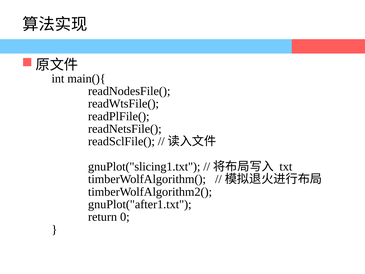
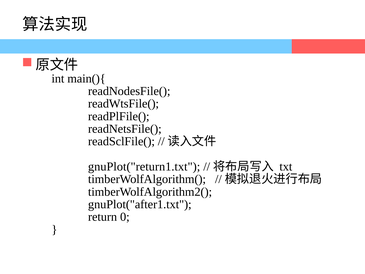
gnuPlot("slicing1.txt: gnuPlot("slicing1.txt -> gnuPlot("return1.txt
